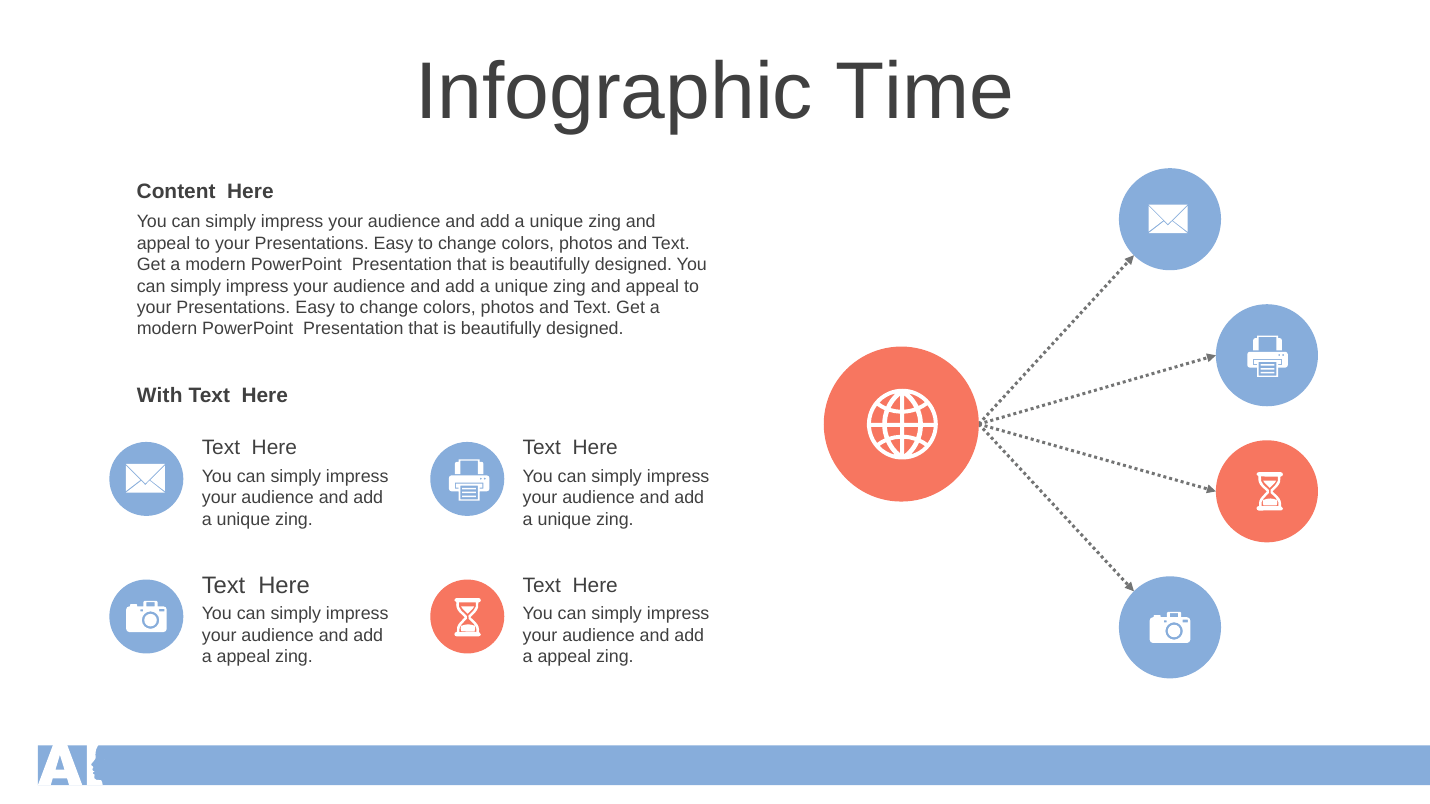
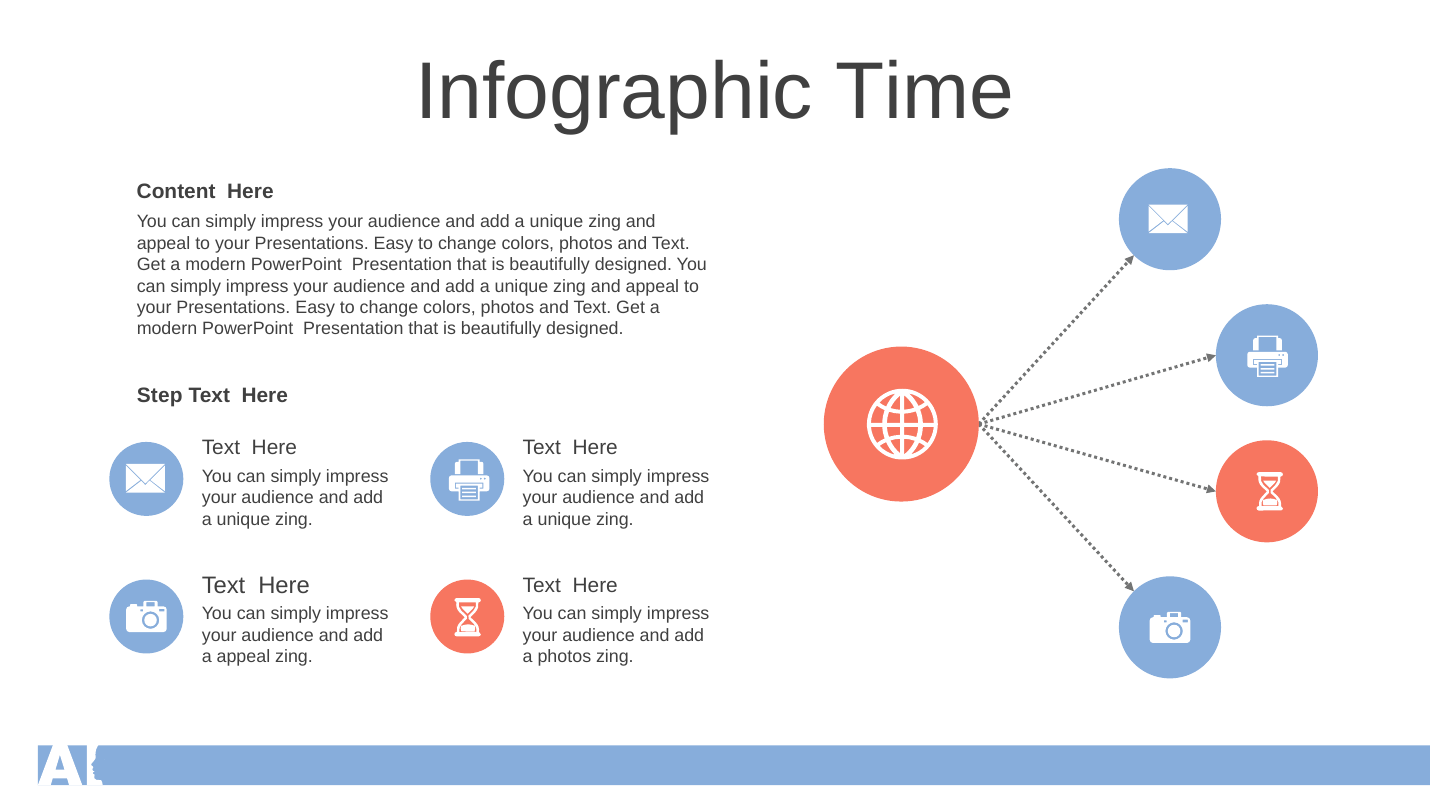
With: With -> Step
appeal at (564, 657): appeal -> photos
